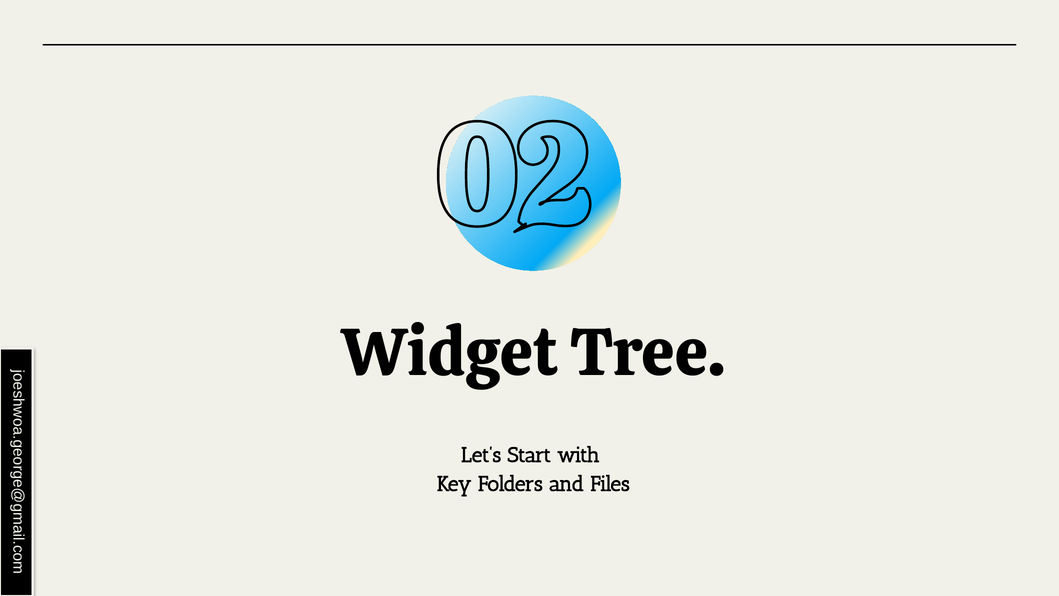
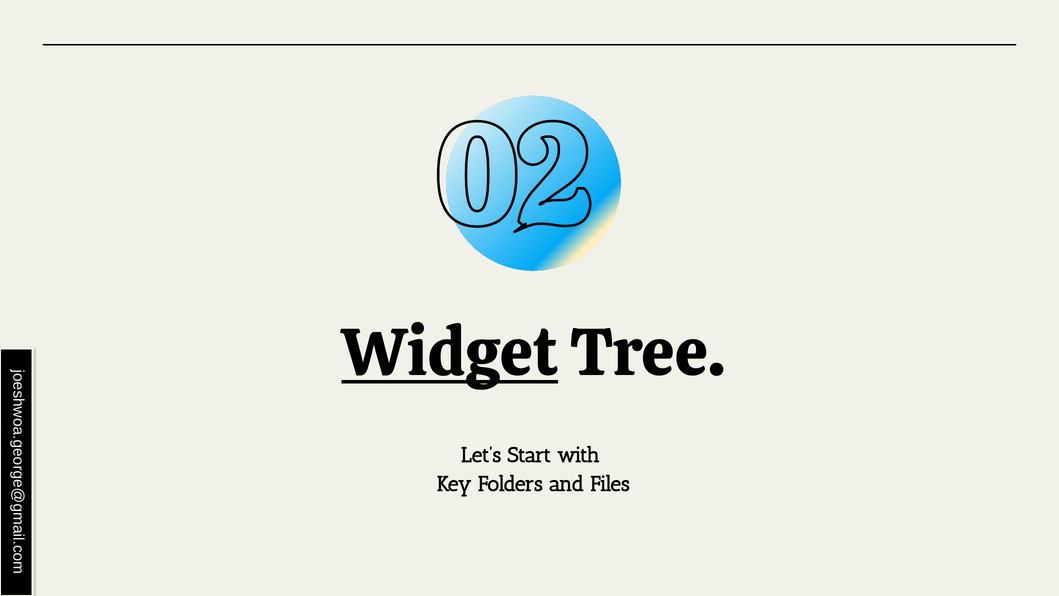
Widget underline: none -> present
